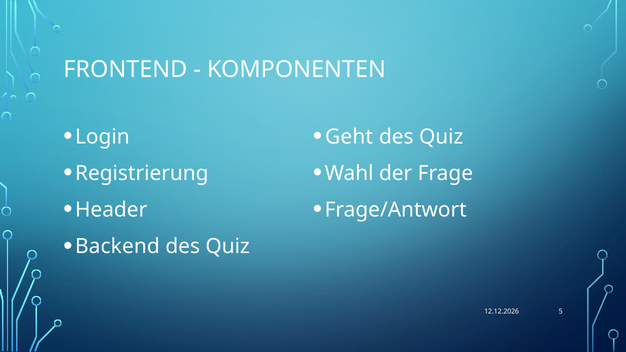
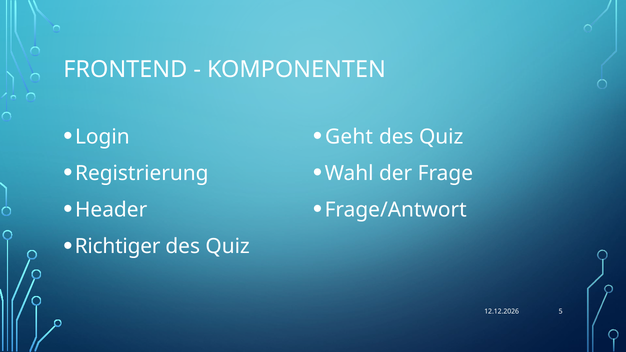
Backend: Backend -> Richtiger
